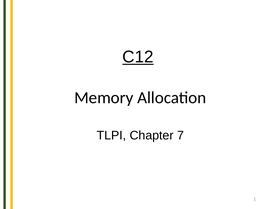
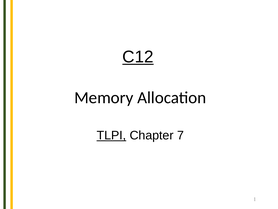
TLPI underline: none -> present
